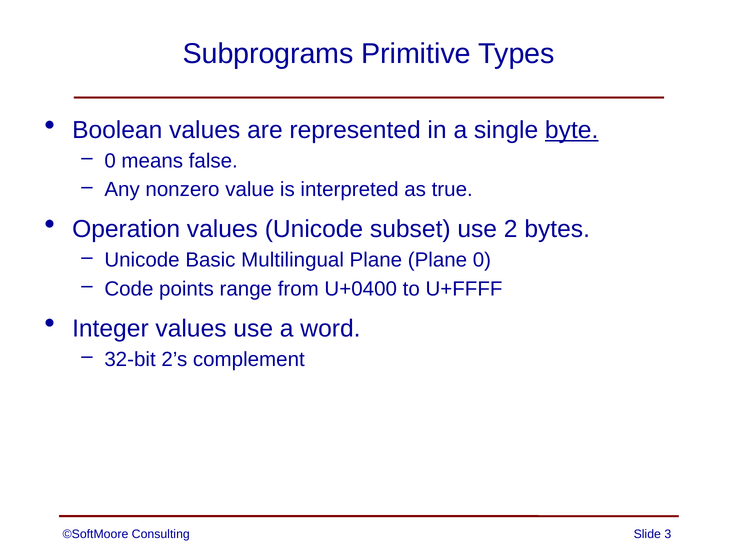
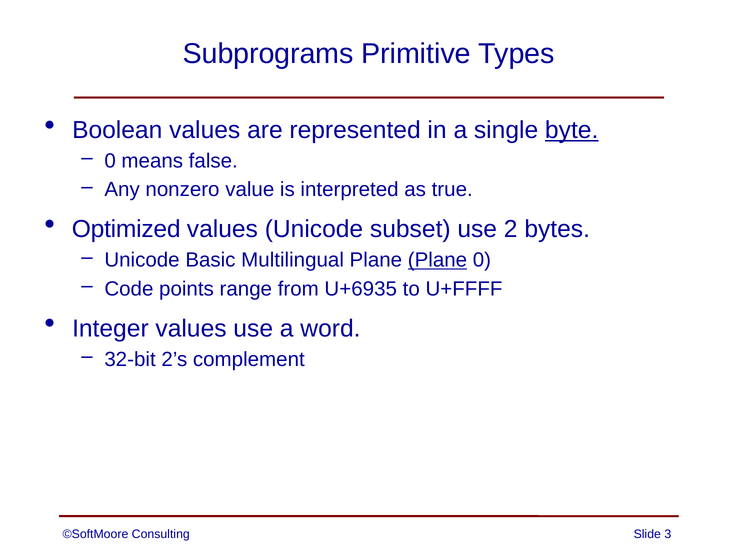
Operation: Operation -> Optimized
Plane at (437, 260) underline: none -> present
U+0400: U+0400 -> U+6935
